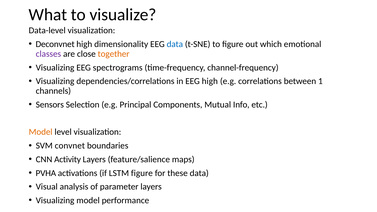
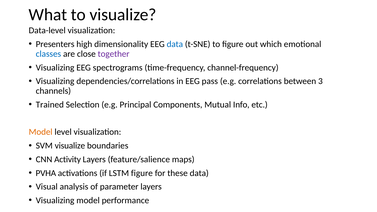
Deconvnet: Deconvnet -> Presenters
classes colour: purple -> blue
together colour: orange -> purple
EEG high: high -> pass
1: 1 -> 3
Sensors: Sensors -> Trained
SVM convnet: convnet -> visualize
